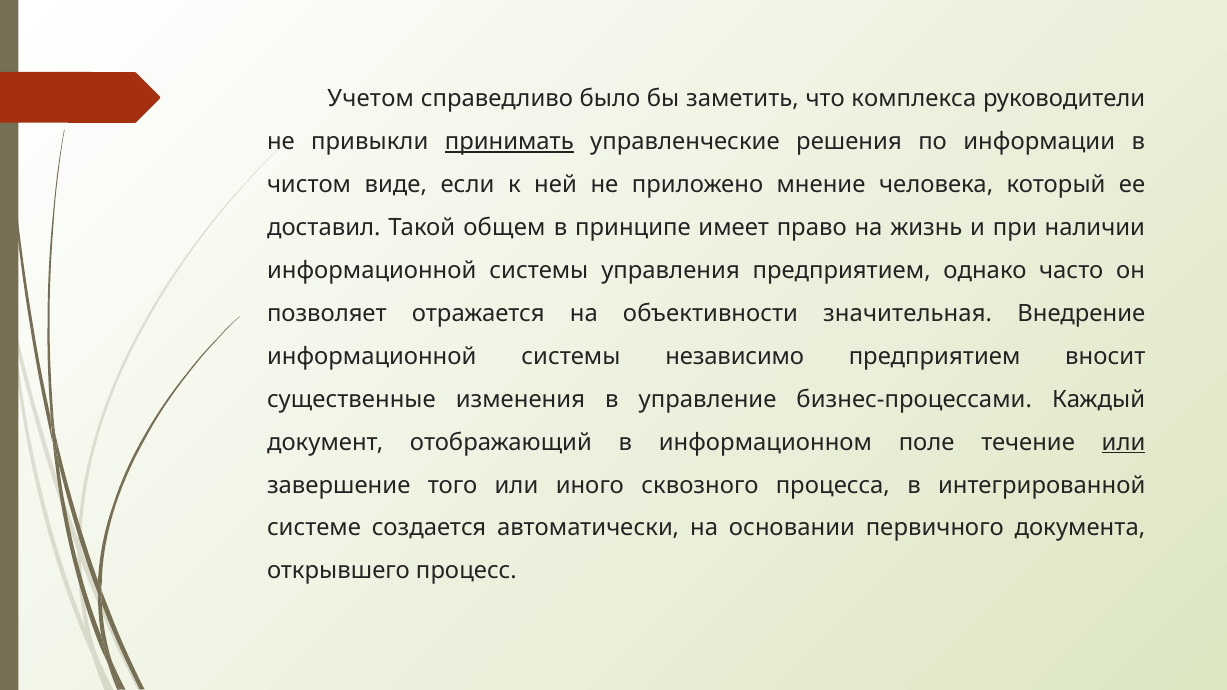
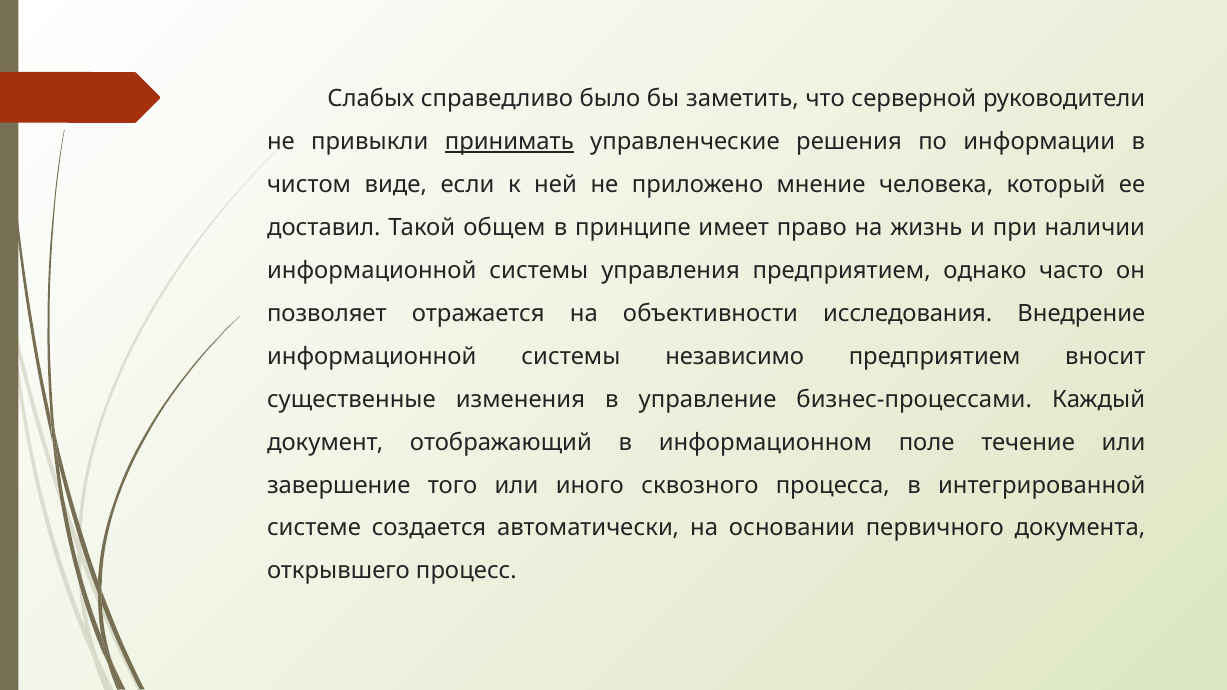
Учетом: Учетом -> Слабых
комплекса: комплекса -> серверной
значительная: значительная -> исследования
или at (1124, 442) underline: present -> none
